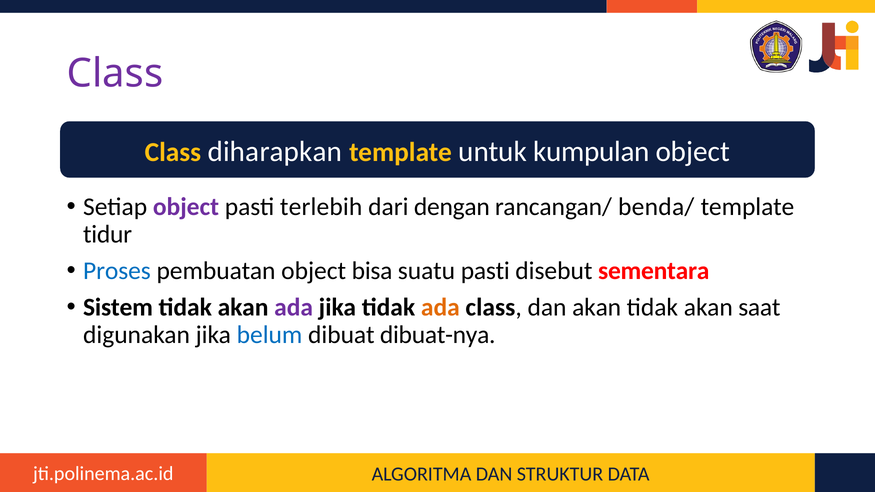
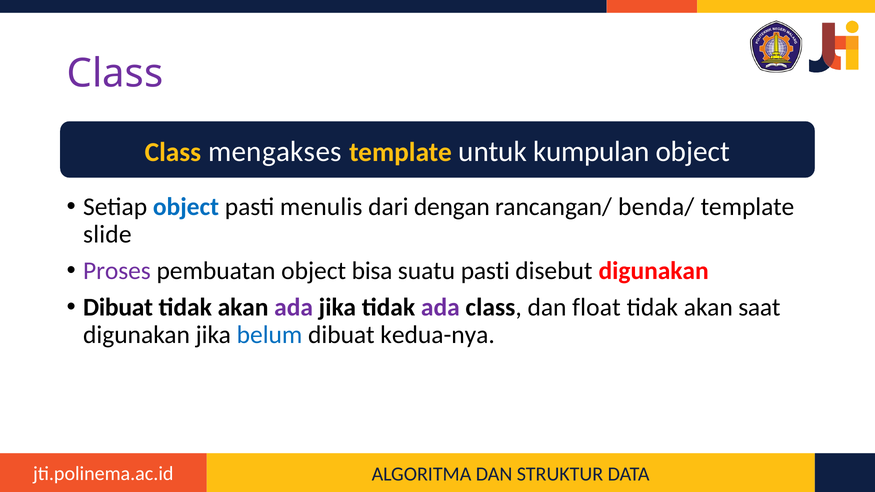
diharapkan: diharapkan -> mengakses
object at (186, 207) colour: purple -> blue
terlebih: terlebih -> menulis
tidur: tidur -> slide
Proses colour: blue -> purple
disebut sementara: sementara -> digunakan
Sistem at (118, 308): Sistem -> Dibuat
ada at (440, 308) colour: orange -> purple
dan akan: akan -> float
dibuat-nya: dibuat-nya -> kedua-nya
